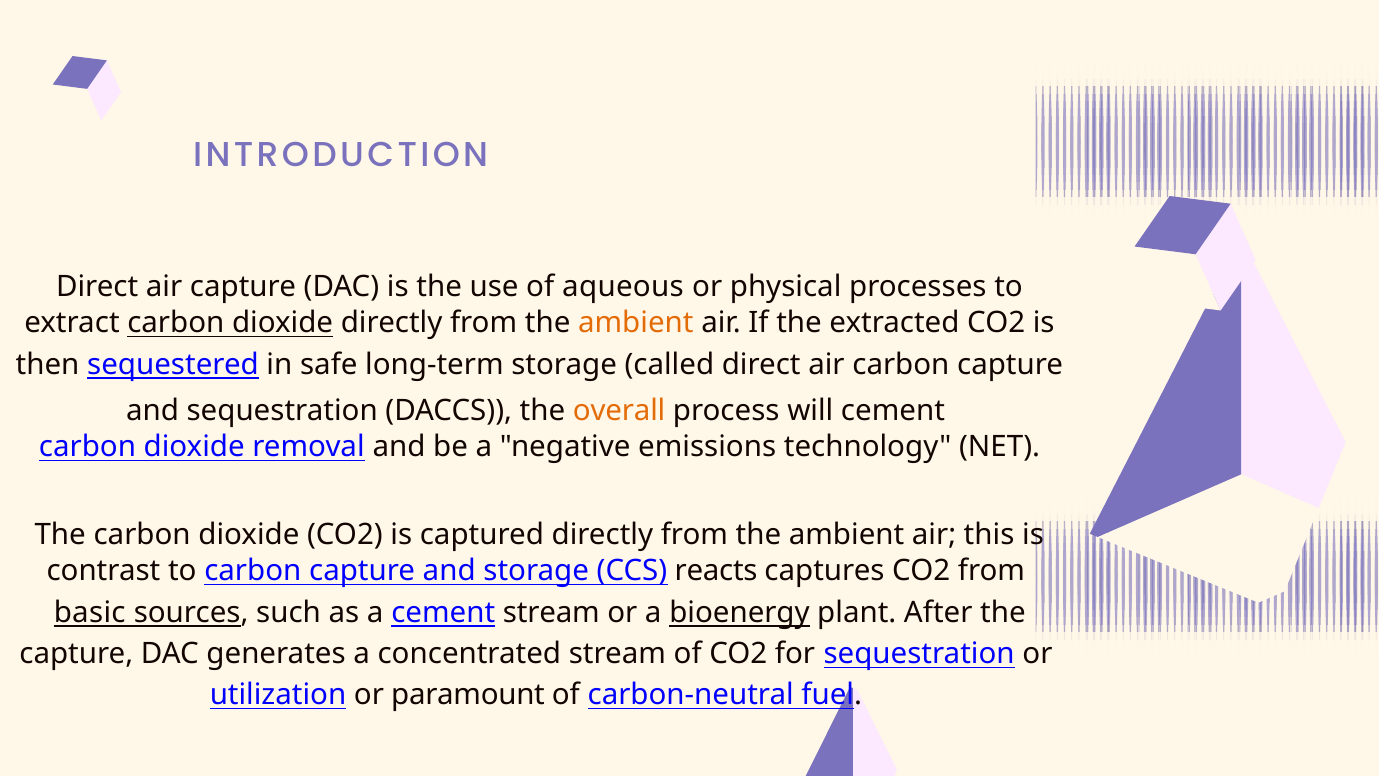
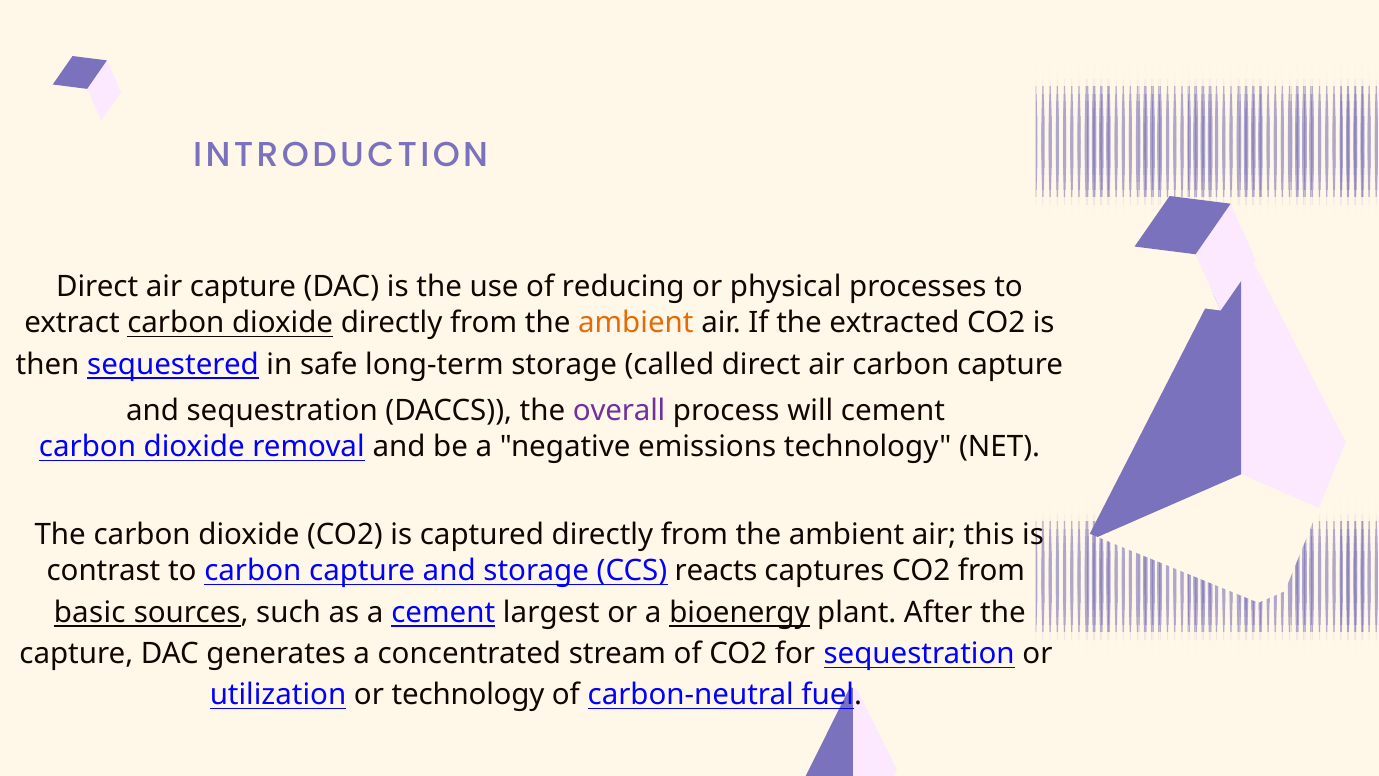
aqueous: aqueous -> reducing
overall colour: orange -> purple
cement stream: stream -> largest
or paramount: paramount -> technology
